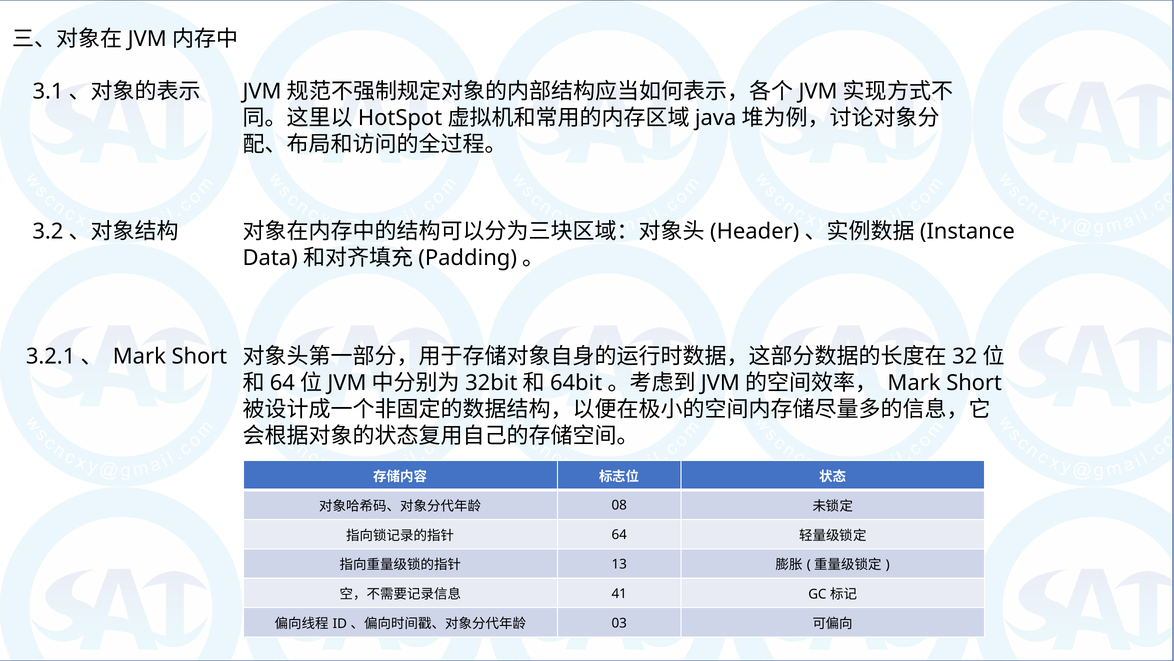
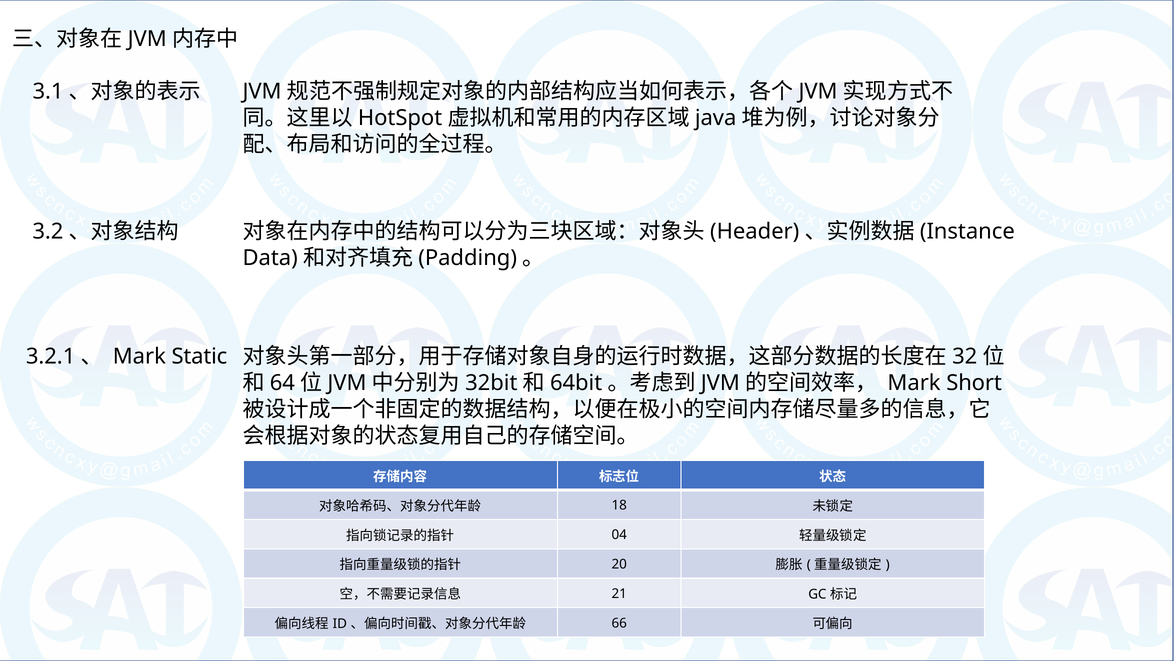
3.2.1、 Mark Short: Short -> Static
08: 08 -> 18
64: 64 -> 04
13: 13 -> 20
41: 41 -> 21
03: 03 -> 66
